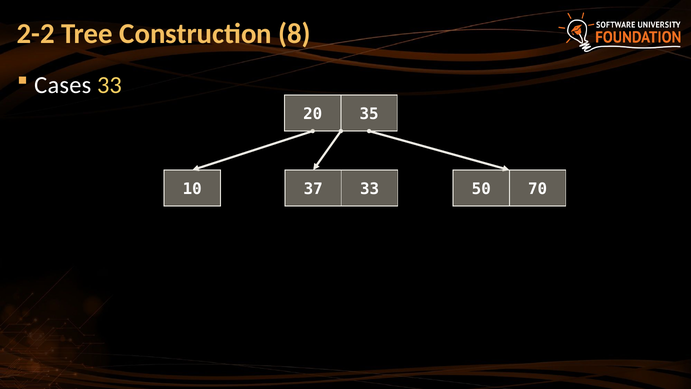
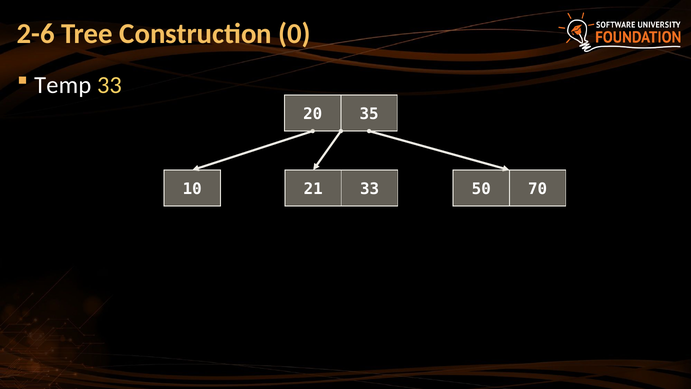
2-2: 2-2 -> 2-6
8: 8 -> 0
Cases: Cases -> Temp
37: 37 -> 21
